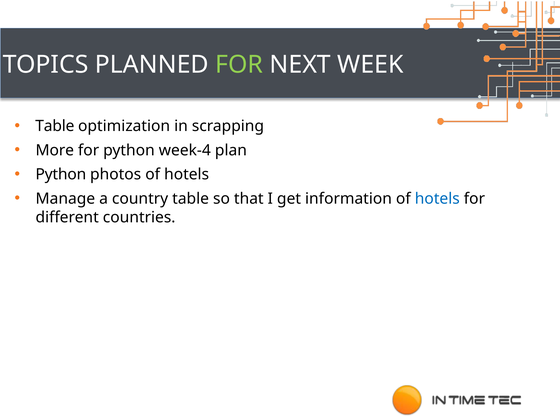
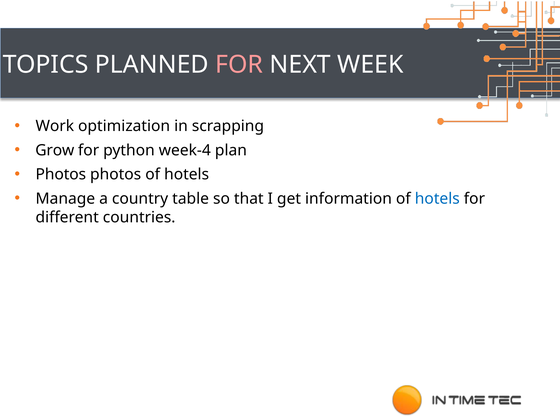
FOR at (239, 65) colour: light green -> pink
Table at (55, 126): Table -> Work
More: More -> Grow
Python at (61, 174): Python -> Photos
